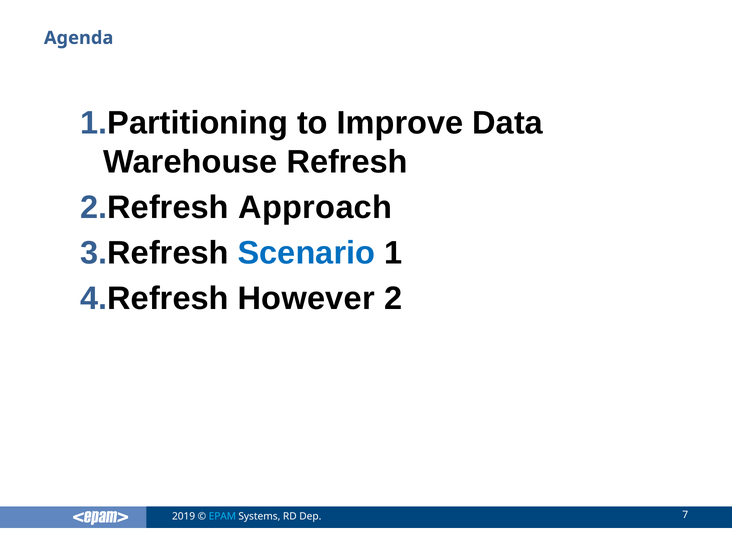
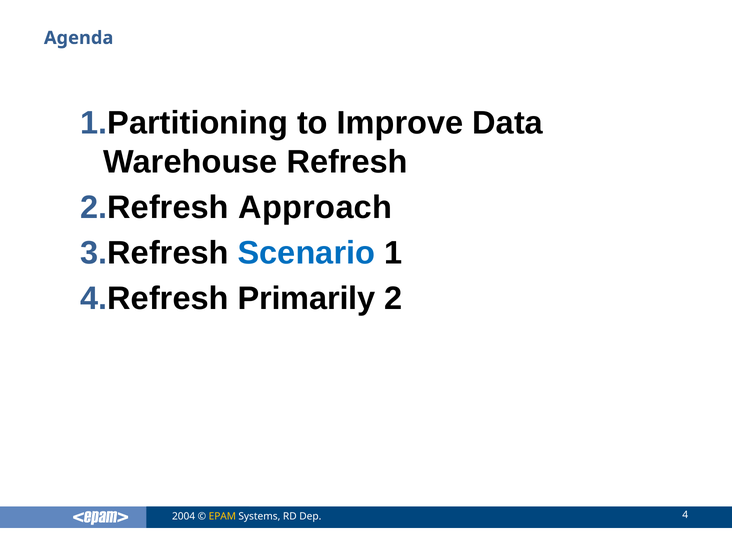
However: However -> Primarily
2019: 2019 -> 2004
EPAM colour: light blue -> yellow
7: 7 -> 4
